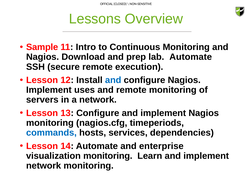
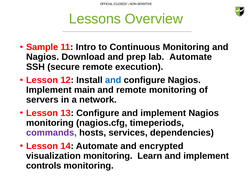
uses: uses -> main
commands colour: blue -> purple
enterprise: enterprise -> encrypted
network at (44, 166): network -> controls
